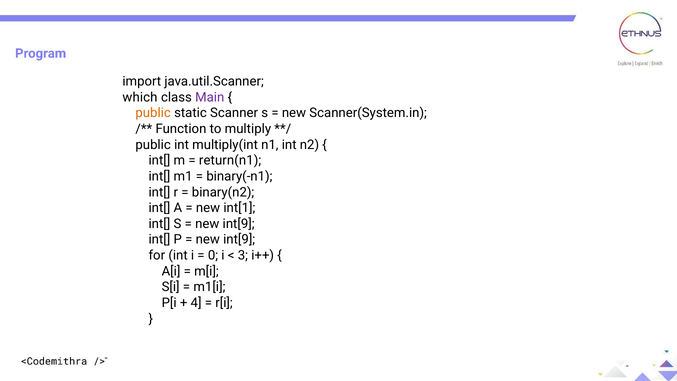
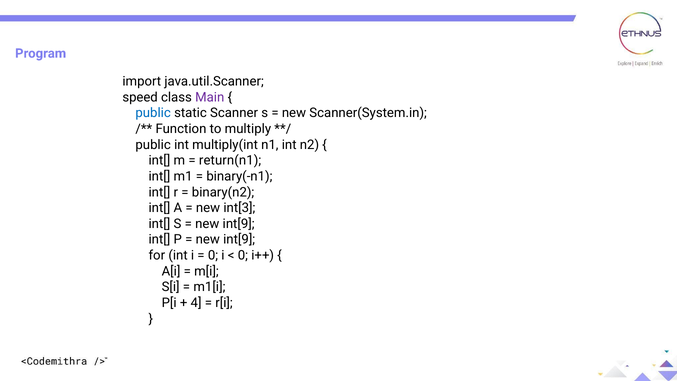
which: which -> speed
public at (153, 113) colour: orange -> blue
int[1: int[1 -> int[3
3 at (243, 255): 3 -> 0
